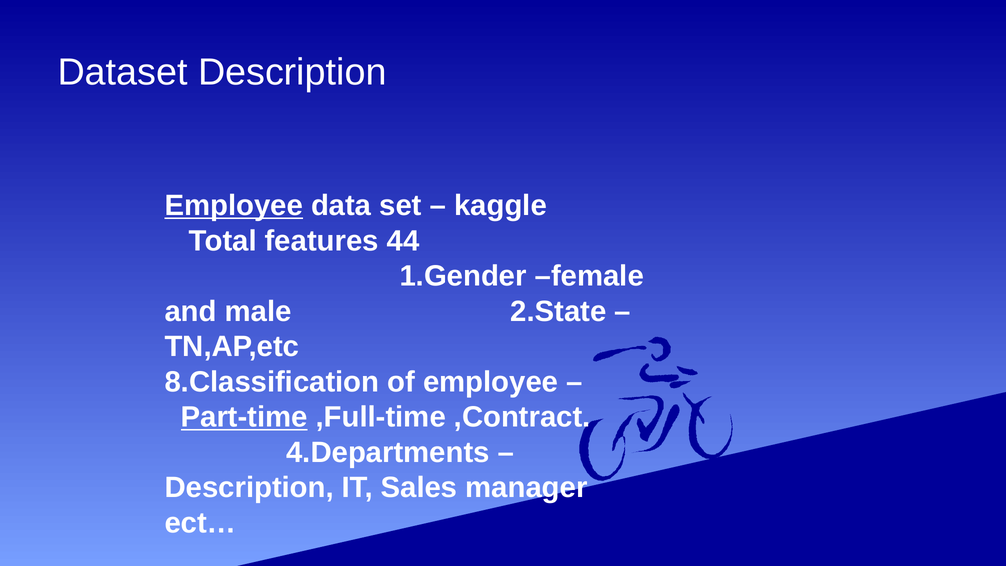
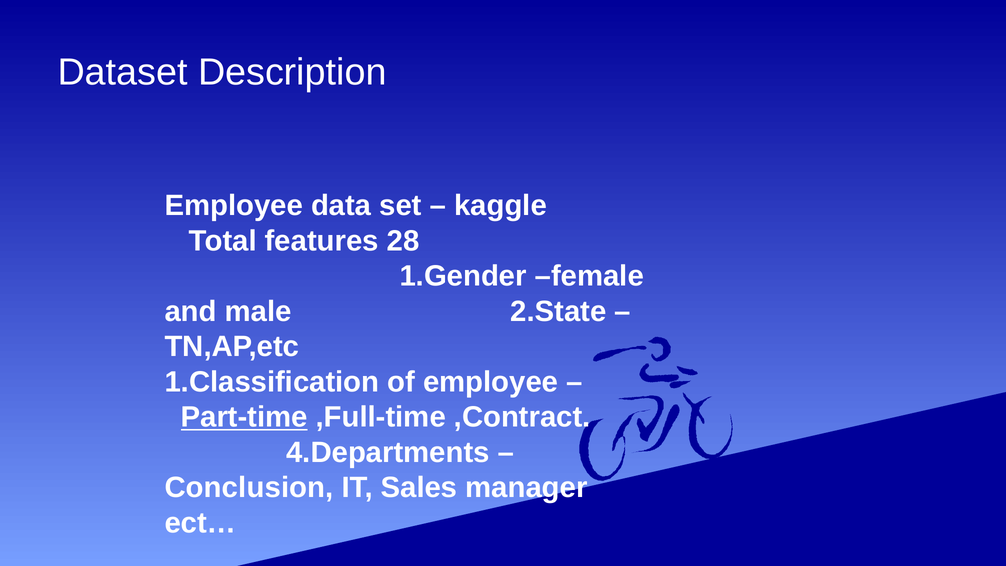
Employee at (234, 206) underline: present -> none
44: 44 -> 28
8.Classification: 8.Classification -> 1.Classification
Description at (249, 488): Description -> Conclusion
